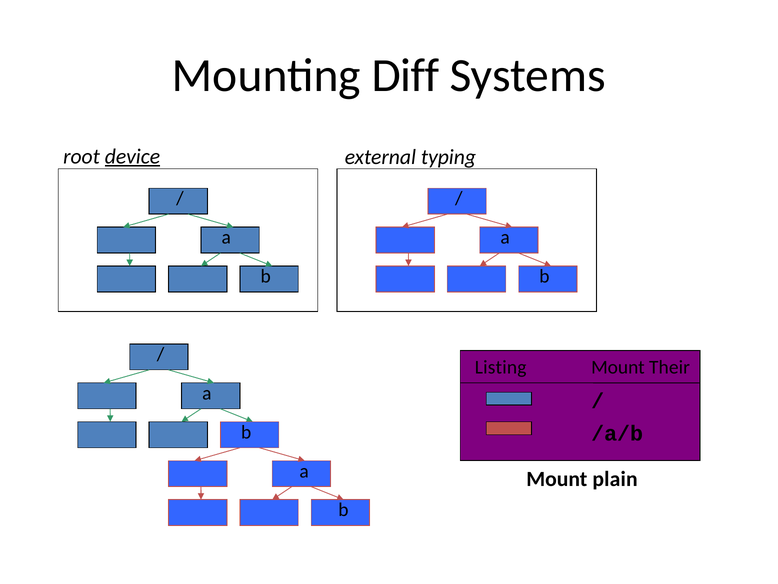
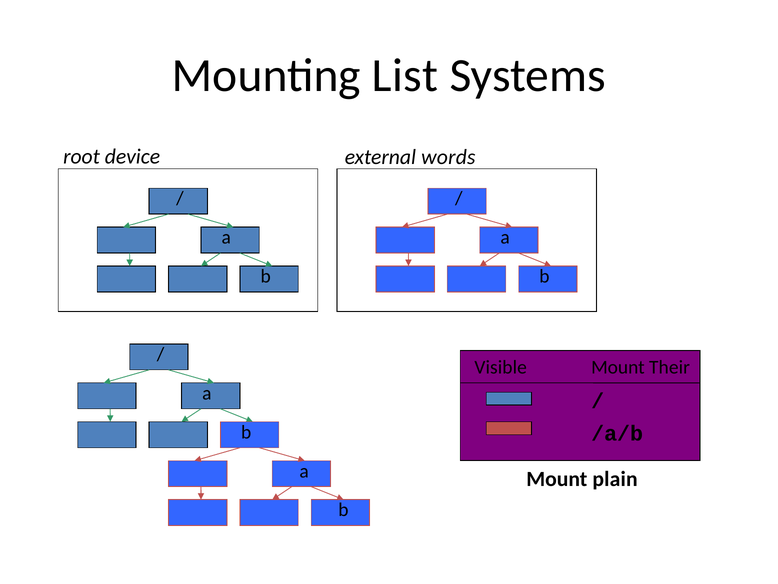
Diff: Diff -> List
device underline: present -> none
typing: typing -> words
Listing: Listing -> Visible
